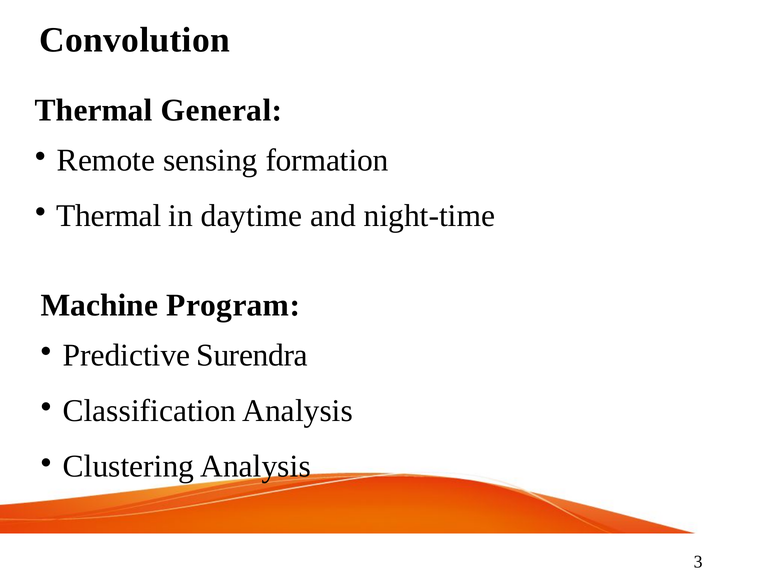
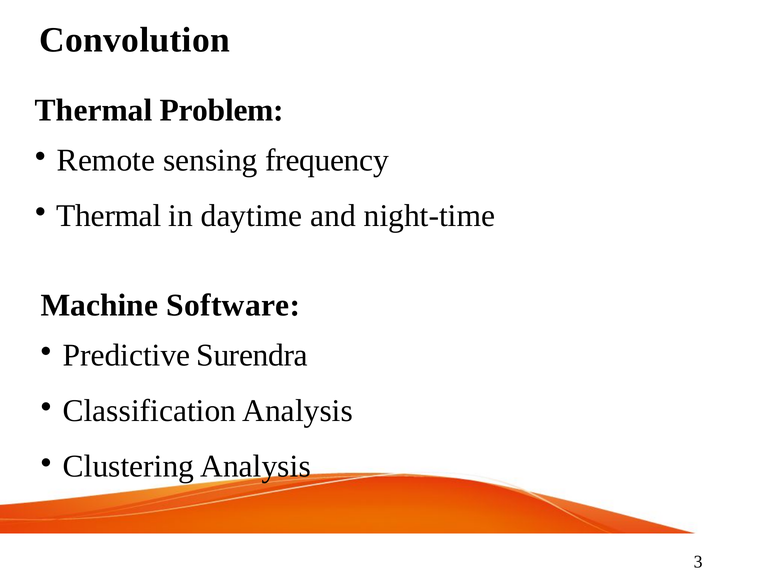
General: General -> Problem
formation: formation -> frequency
Program: Program -> Software
